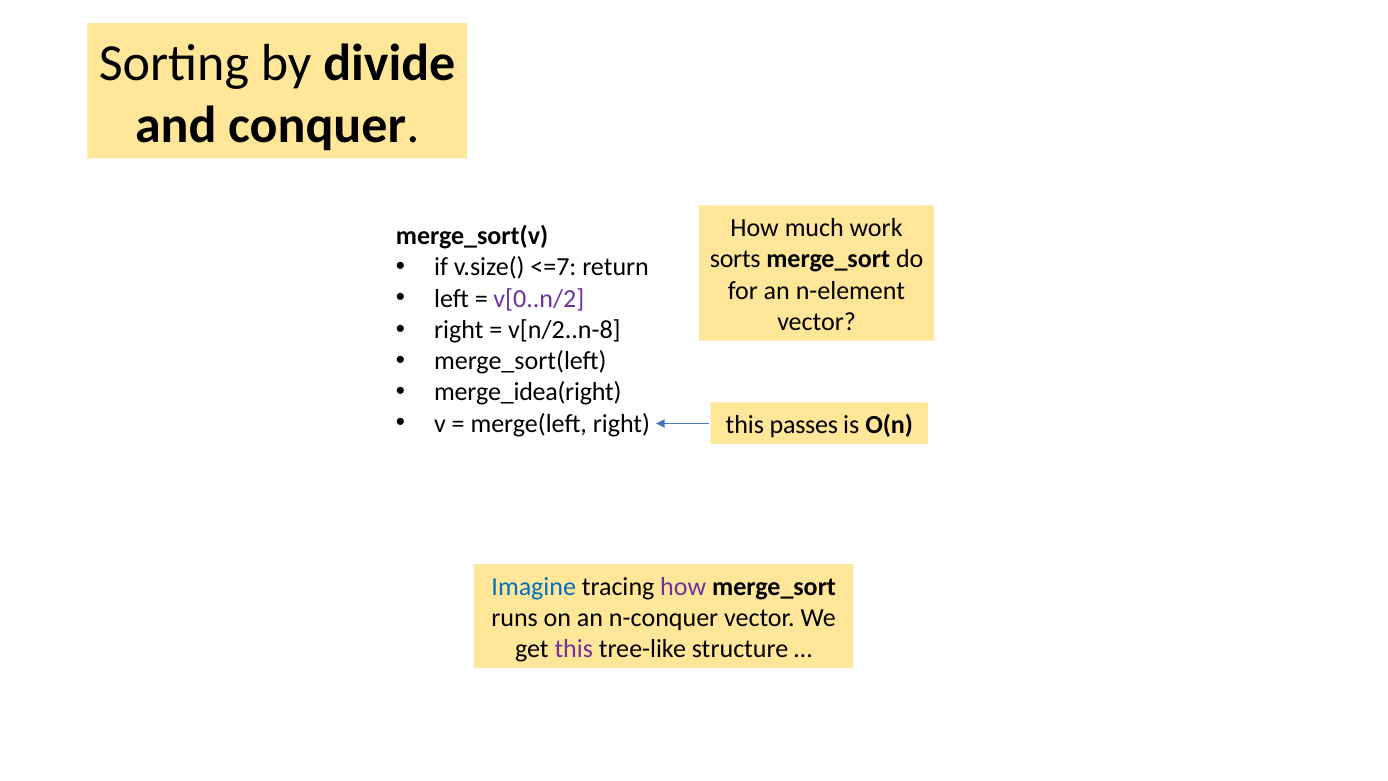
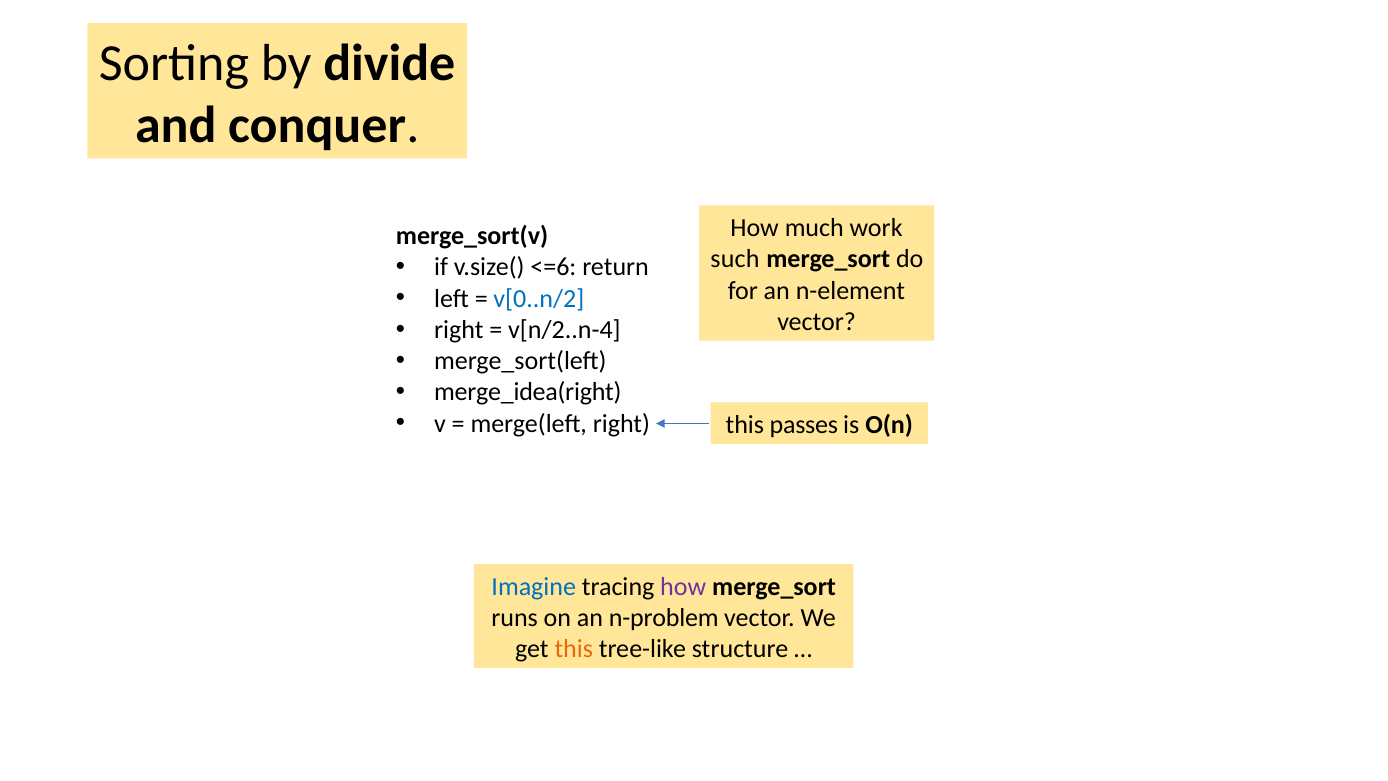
sorts: sorts -> such
<=7: <=7 -> <=6
v[0..n/2 colour: purple -> blue
v[n/2..n-8: v[n/2..n-8 -> v[n/2..n-4
n-conquer: n-conquer -> n-problem
this at (574, 649) colour: purple -> orange
